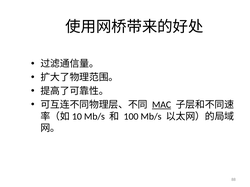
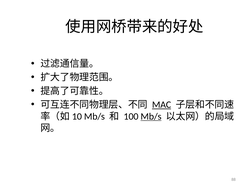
Mb/s at (151, 116) underline: none -> present
